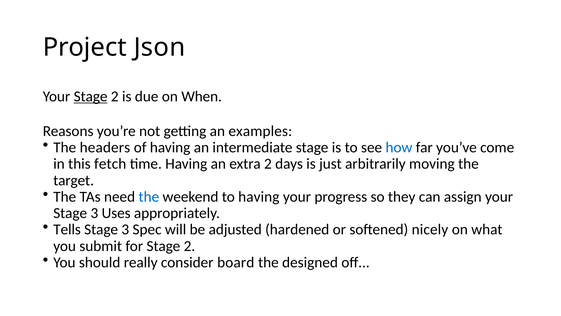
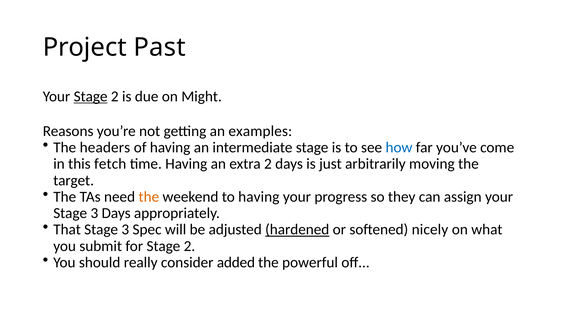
Json: Json -> Past
When: When -> Might
the at (149, 196) colour: blue -> orange
3 Uses: Uses -> Days
Tells: Tells -> That
hardened underline: none -> present
board: board -> added
designed: designed -> powerful
